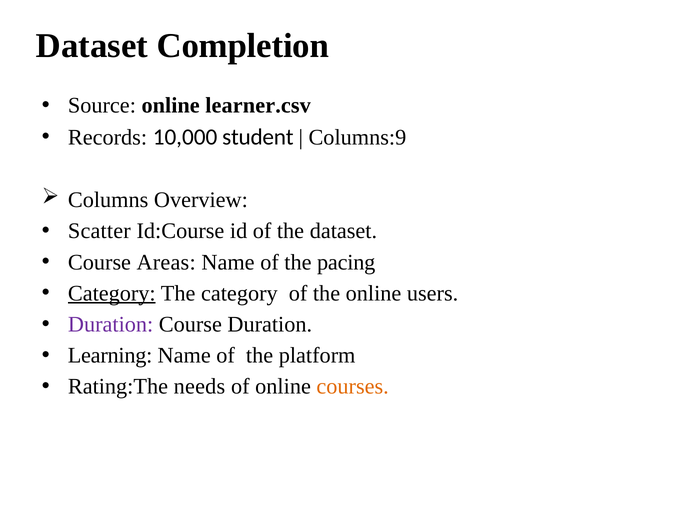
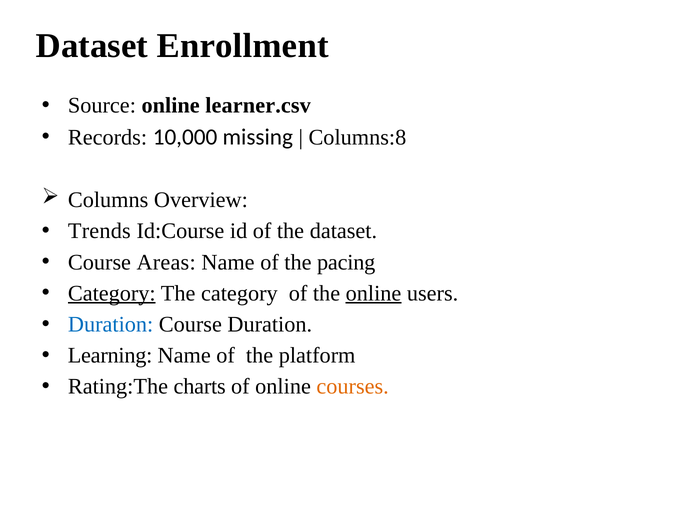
Completion: Completion -> Enrollment
student: student -> missing
Columns:9: Columns:9 -> Columns:8
Scatter: Scatter -> Trends
online at (374, 294) underline: none -> present
Duration at (111, 325) colour: purple -> blue
needs: needs -> charts
